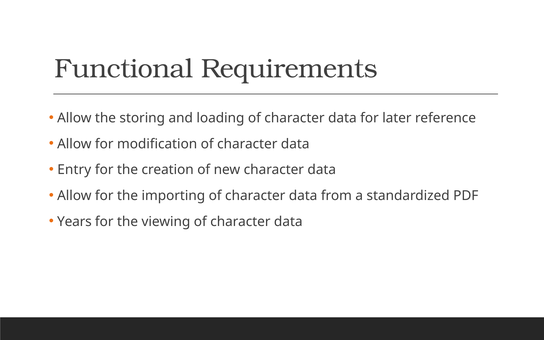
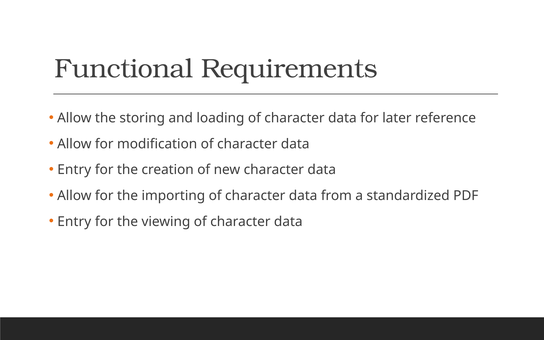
Years at (74, 222): Years -> Entry
